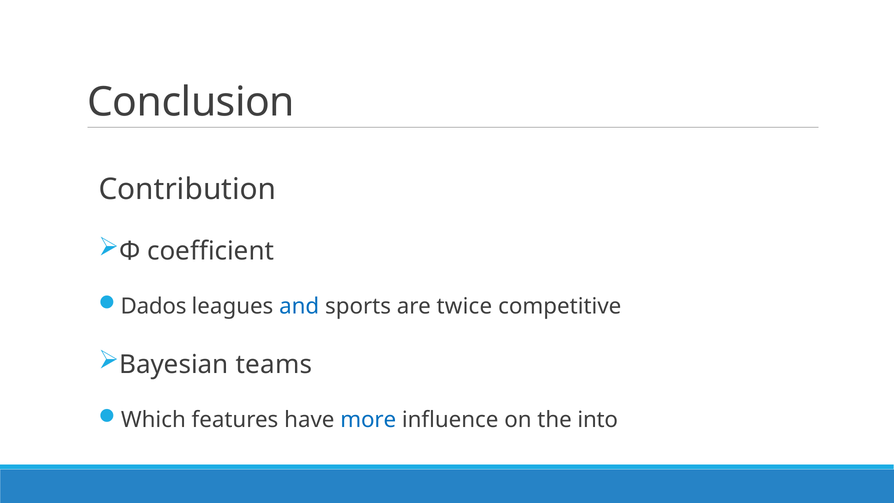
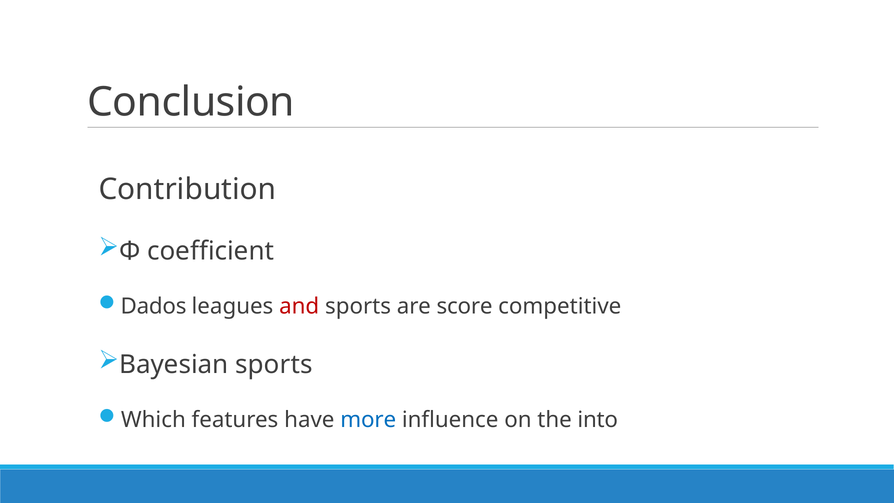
and colour: blue -> red
twice: twice -> score
Bayesian teams: teams -> sports
